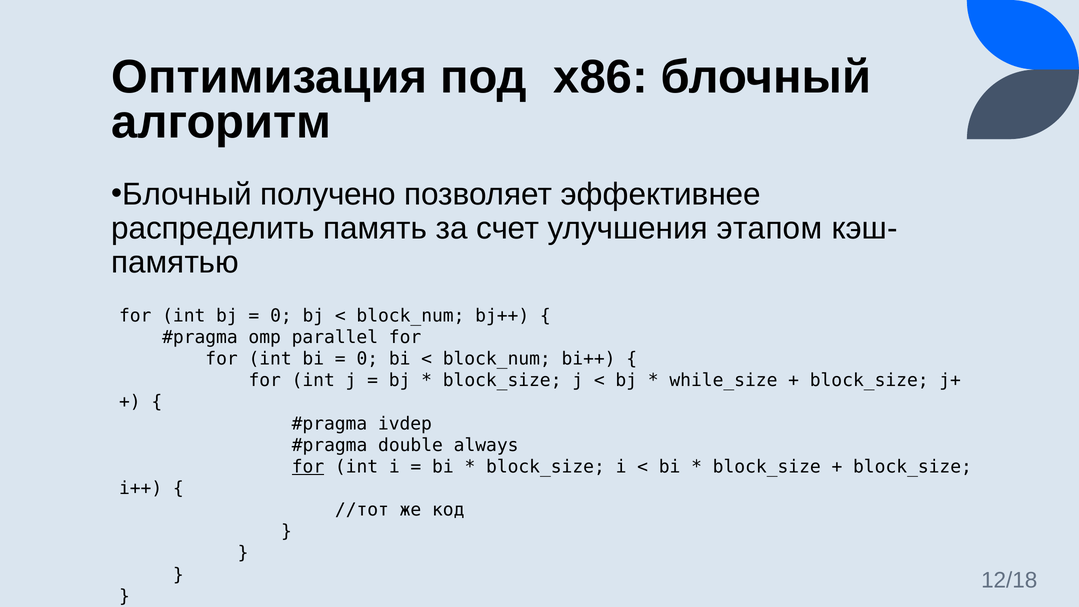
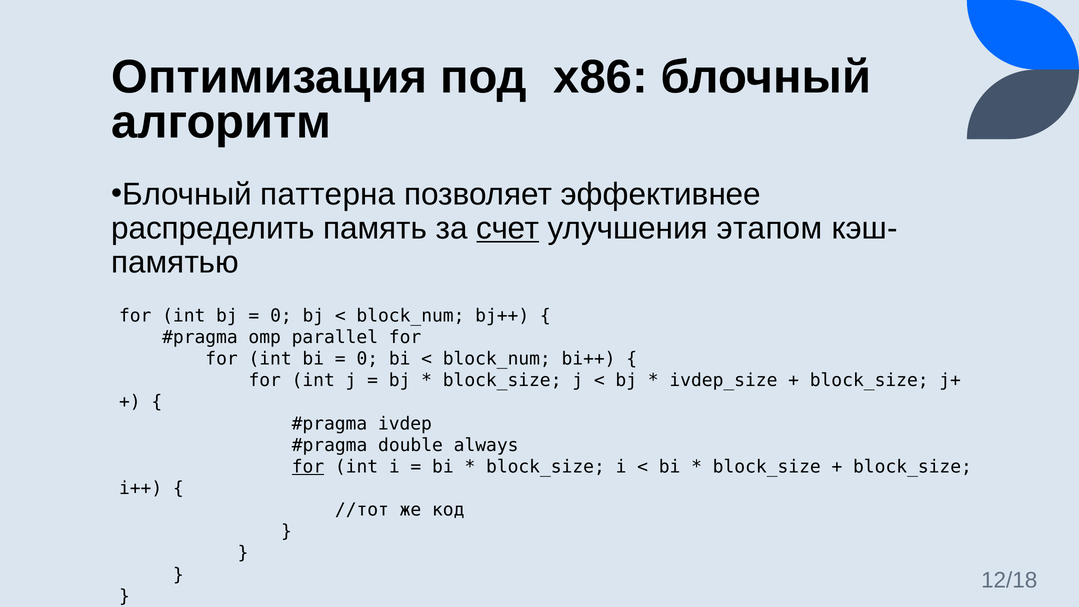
получено: получено -> паттерна
счет underline: none -> present
while_size: while_size -> ivdep_size
